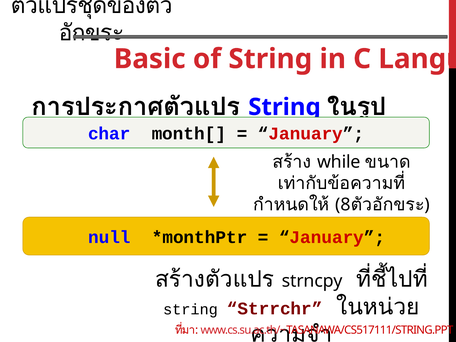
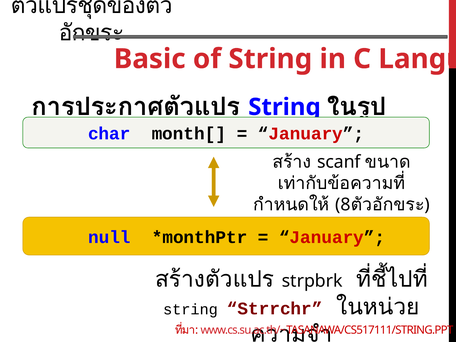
while: while -> scanf
strncpy: strncpy -> strpbrk
